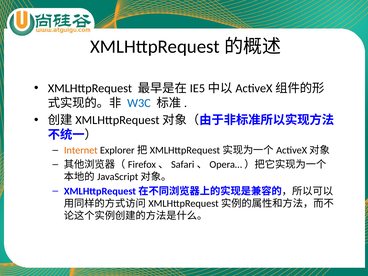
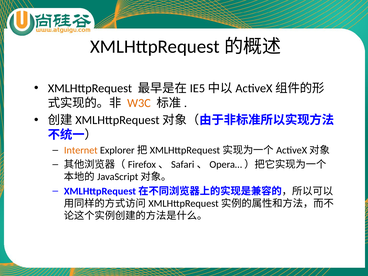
W3C colour: blue -> orange
